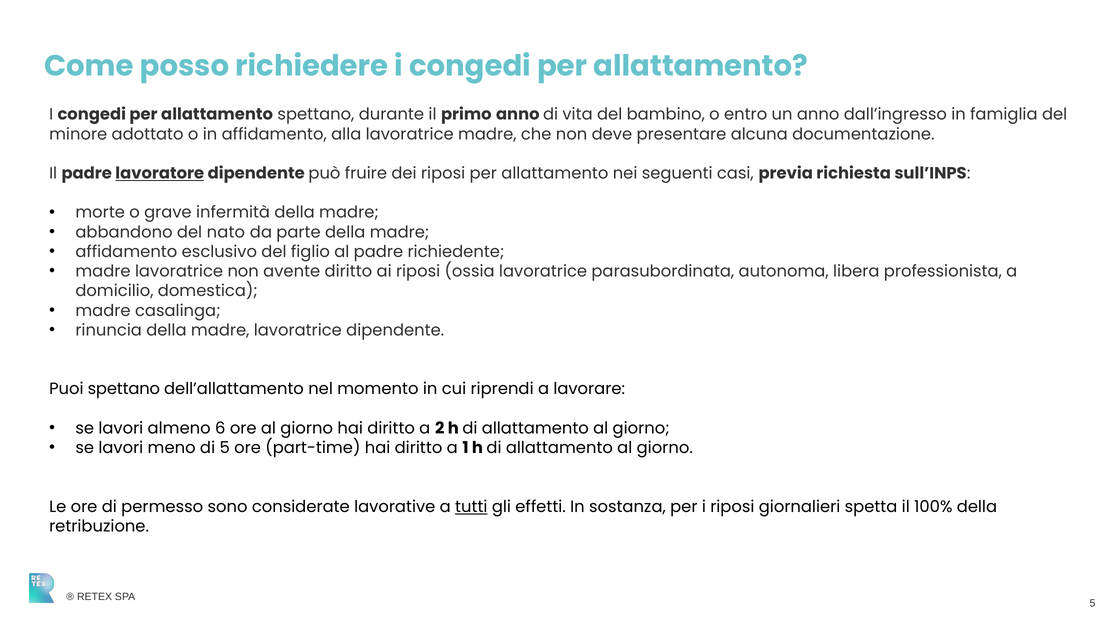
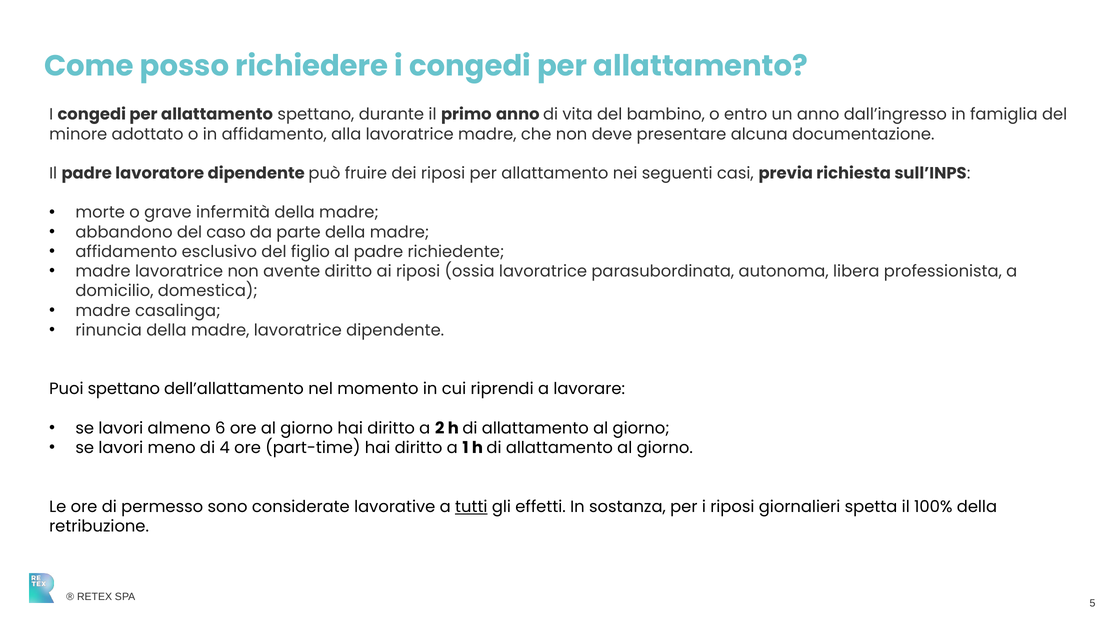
lavoratore underline: present -> none
nato: nato -> caso
di 5: 5 -> 4
